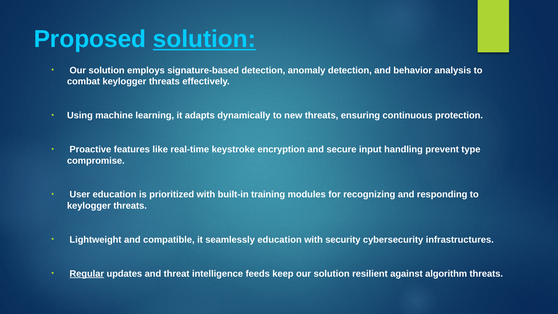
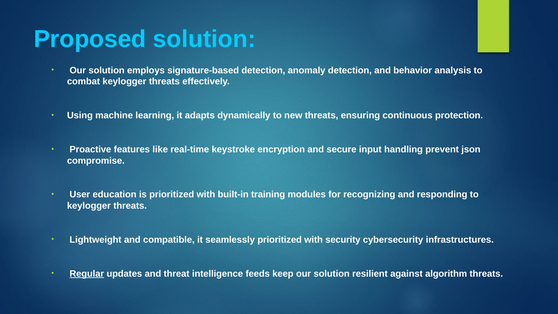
solution at (204, 39) underline: present -> none
type: type -> json
seamlessly education: education -> prioritized
